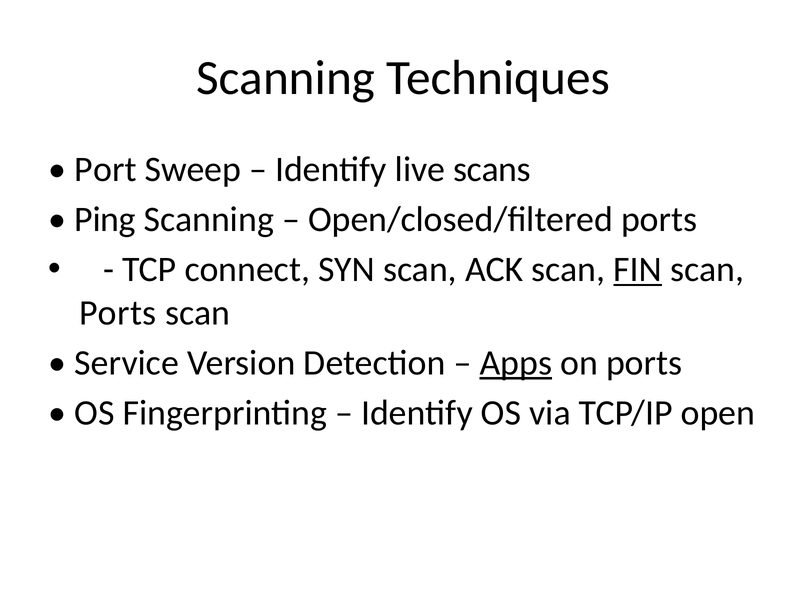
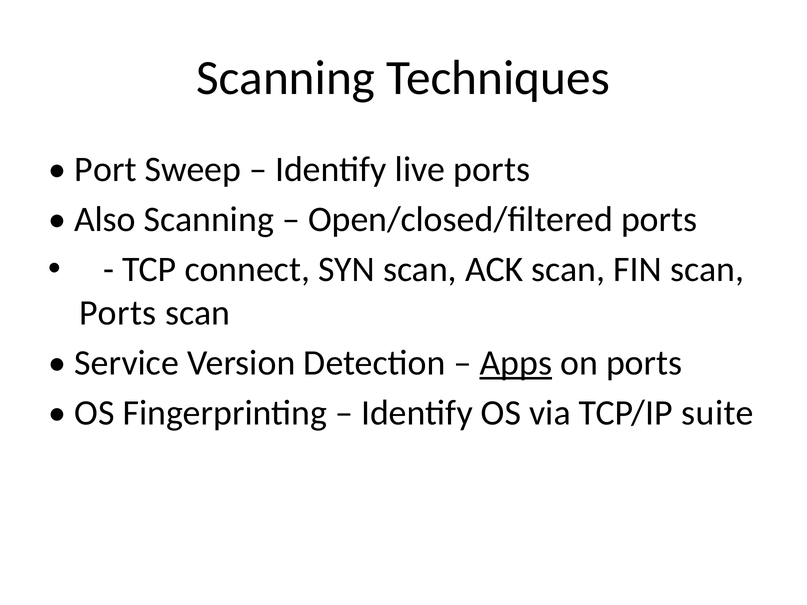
live scans: scans -> ports
Ping: Ping -> Also
FIN underline: present -> none
open: open -> suite
